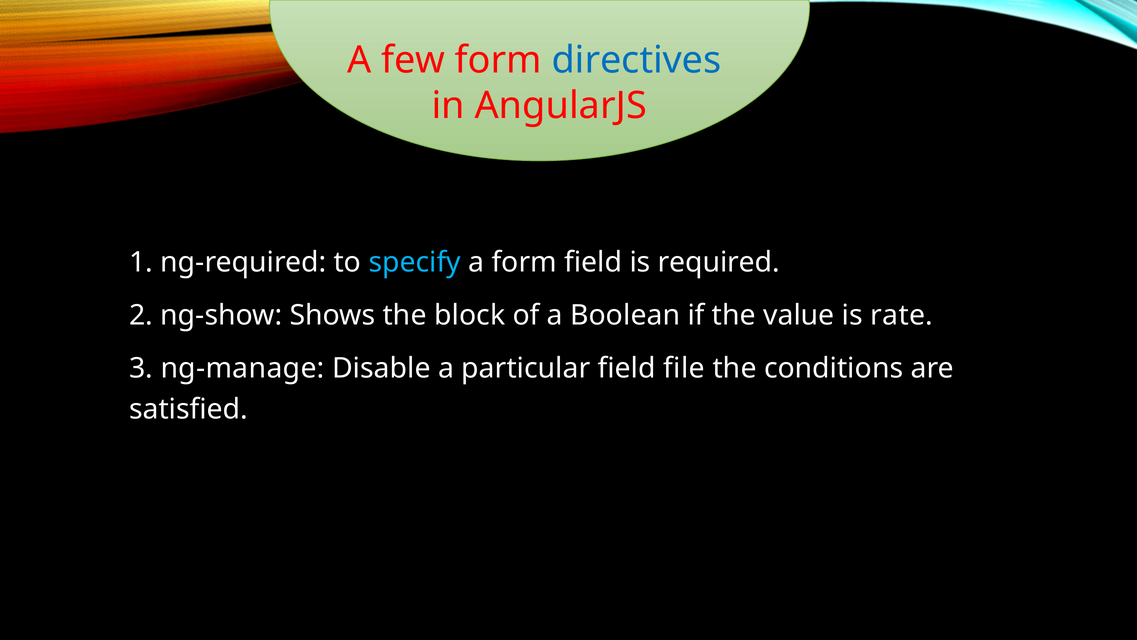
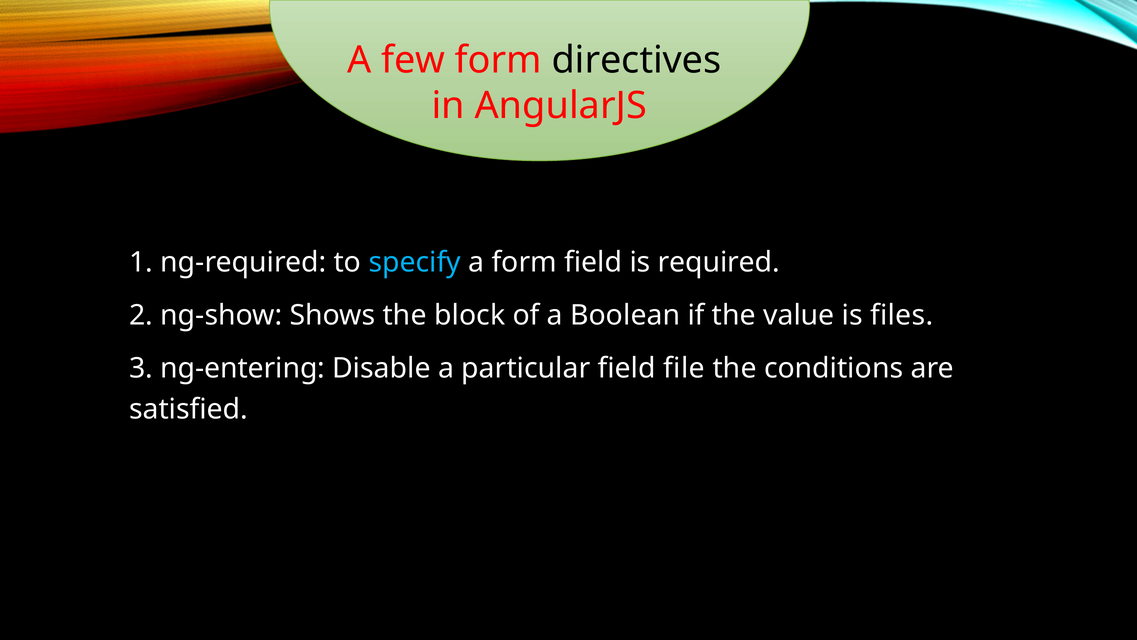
directives colour: blue -> black
rate: rate -> files
ng-manage: ng-manage -> ng-entering
